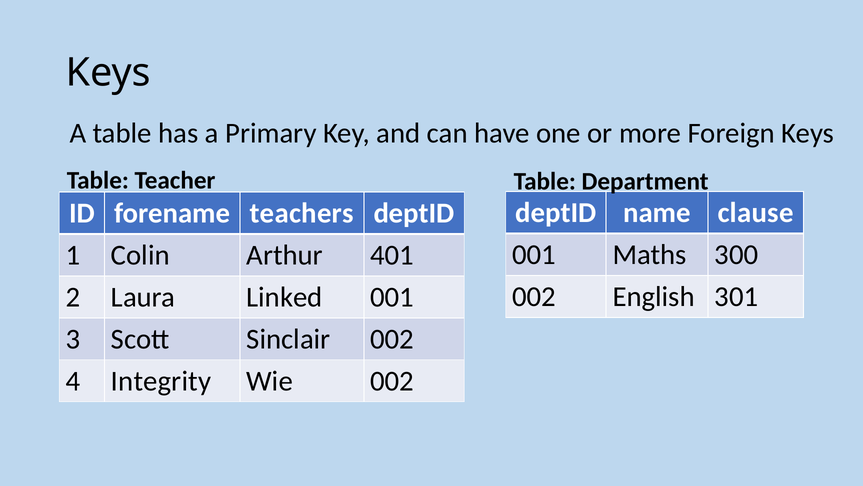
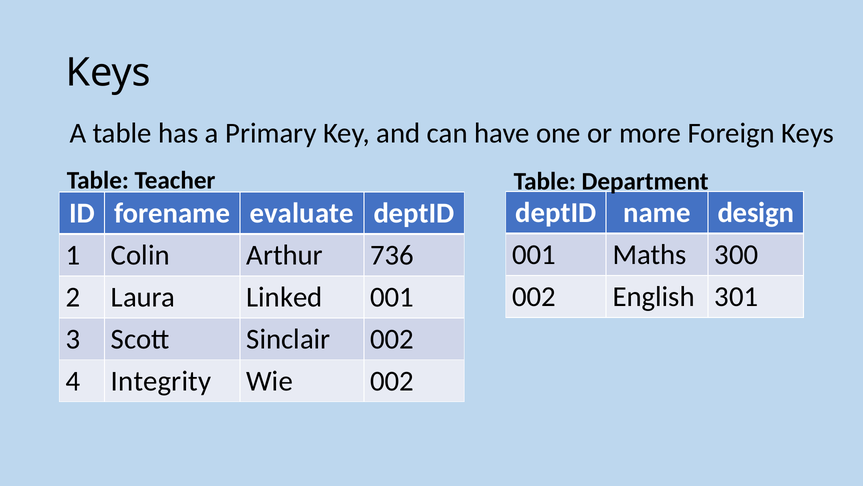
clause: clause -> design
teachers: teachers -> evaluate
401: 401 -> 736
